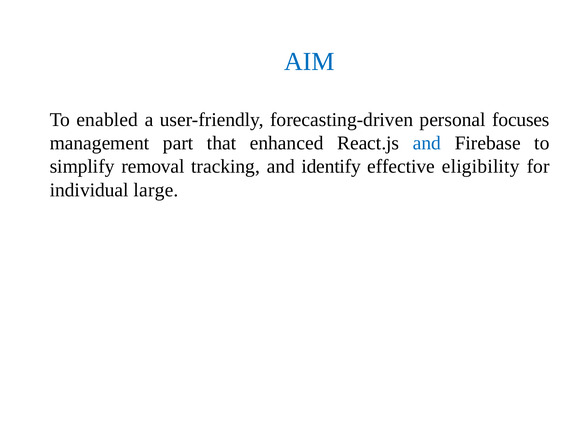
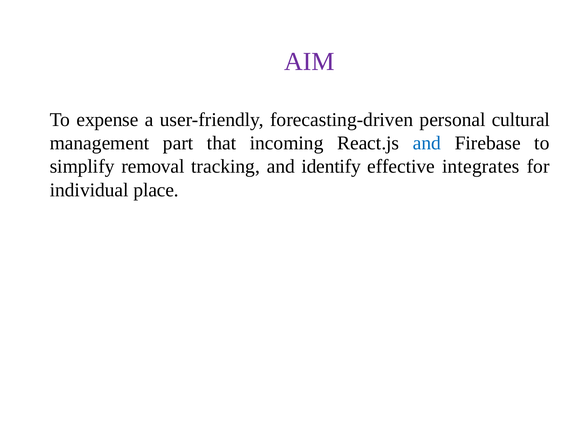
AIM colour: blue -> purple
enabled: enabled -> expense
focuses: focuses -> cultural
enhanced: enhanced -> incoming
eligibility: eligibility -> integrates
large: large -> place
